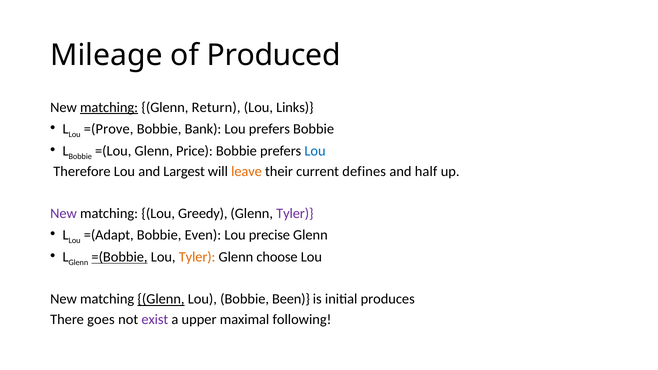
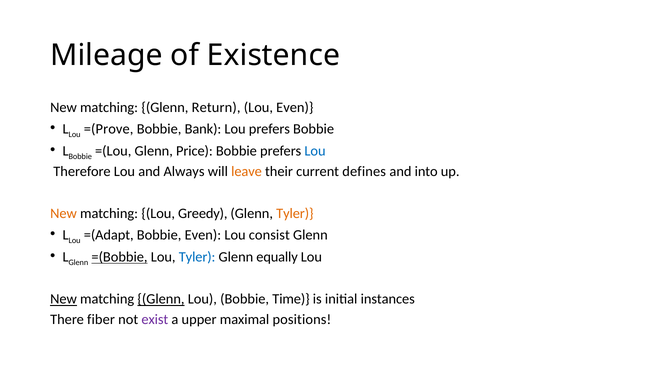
Produced: Produced -> Existence
matching at (109, 107) underline: present -> none
Lou Links: Links -> Even
Largest: Largest -> Always
half: half -> into
New at (64, 213) colour: purple -> orange
Tyler at (295, 213) colour: purple -> orange
precise: precise -> consist
Tyler at (197, 257) colour: orange -> blue
choose: choose -> equally
New at (64, 299) underline: none -> present
Been: Been -> Time
produces: produces -> instances
goes: goes -> fiber
following: following -> positions
